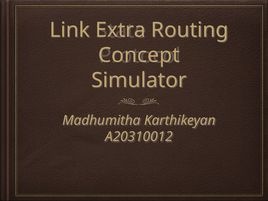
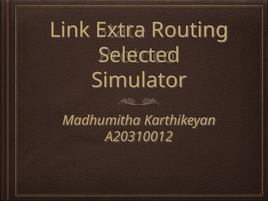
Concept: Concept -> Selected
